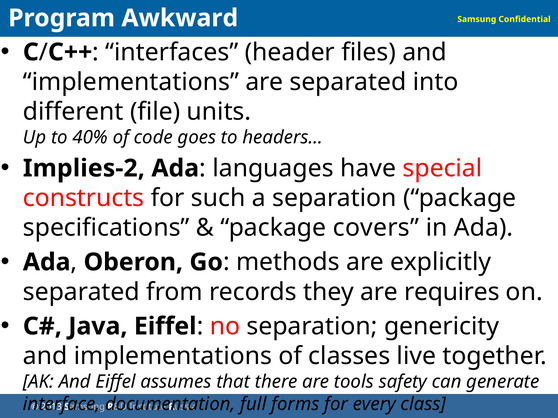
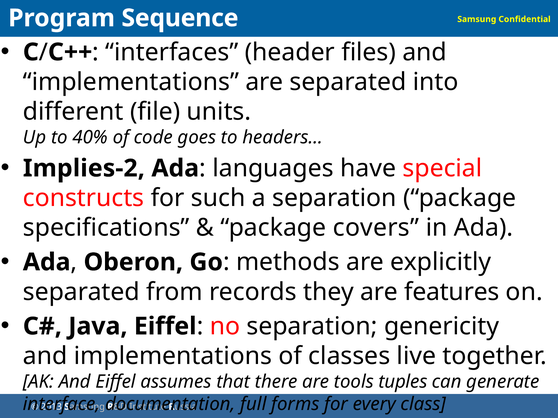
Awkward: Awkward -> Sequence
requires: requires -> features
safety: safety -> tuples
